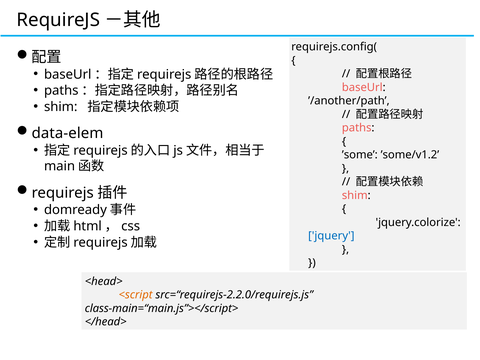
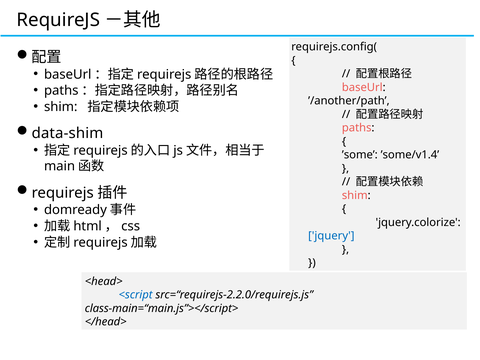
data-elem: data-elem -> data-shim
’some/v1.2: ’some/v1.2 -> ’some/v1.4
<script colour: orange -> blue
